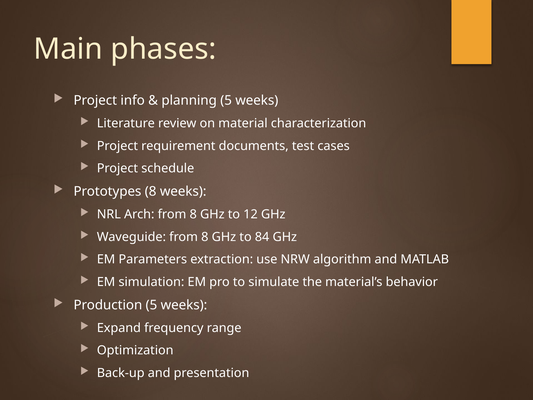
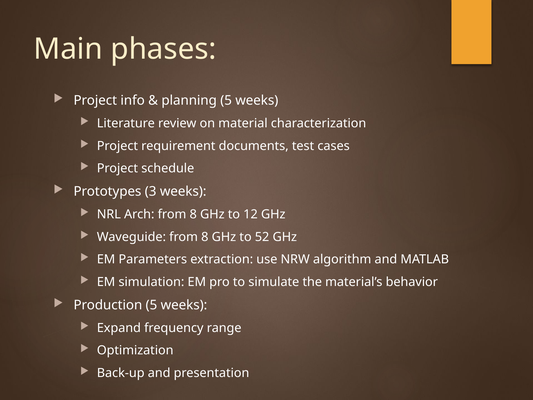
Prototypes 8: 8 -> 3
84: 84 -> 52
